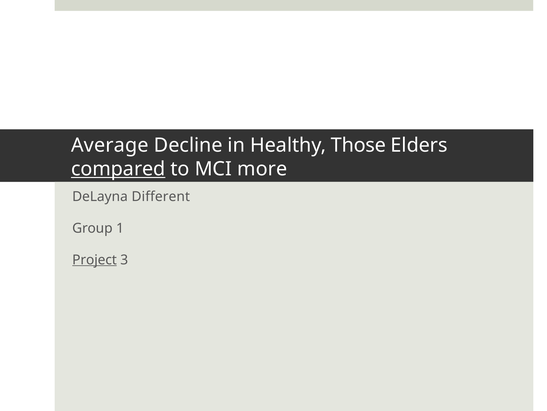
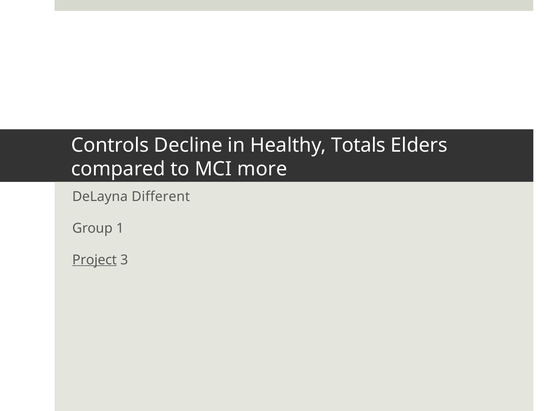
Average: Average -> Controls
Those: Those -> Totals
compared underline: present -> none
